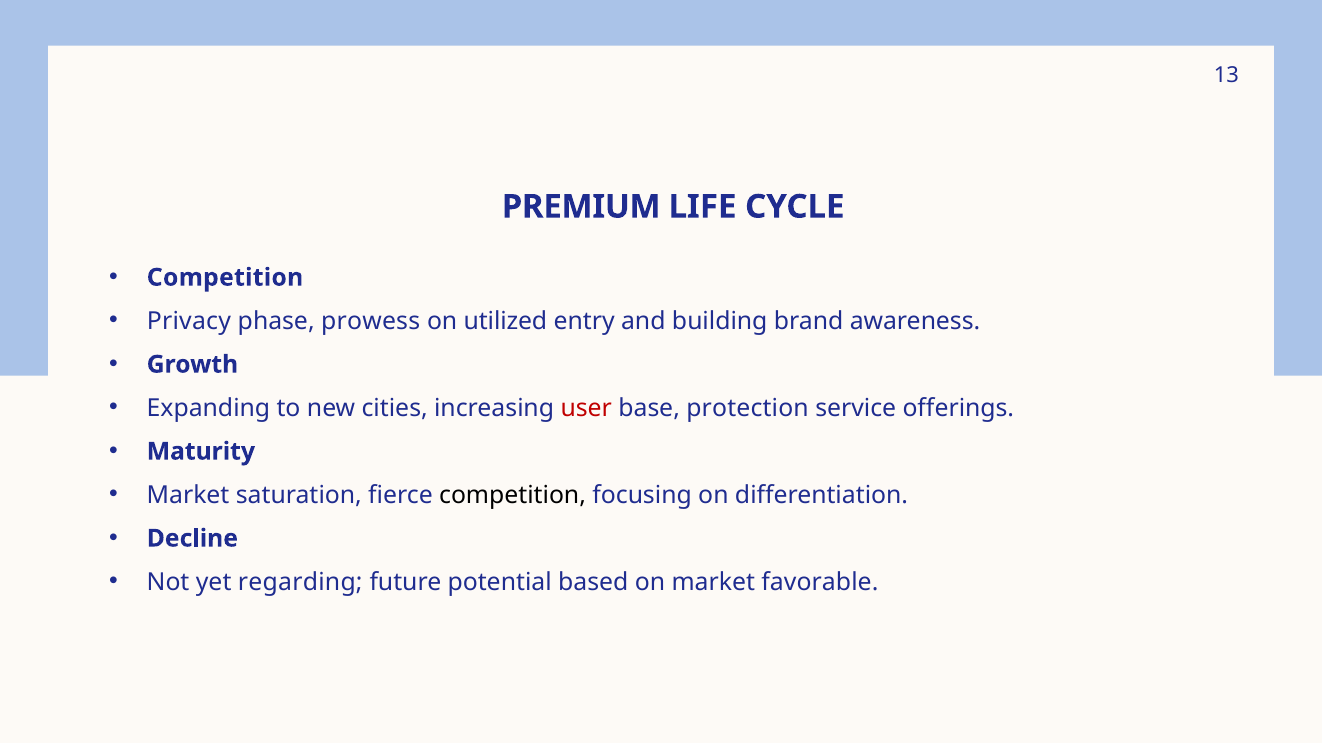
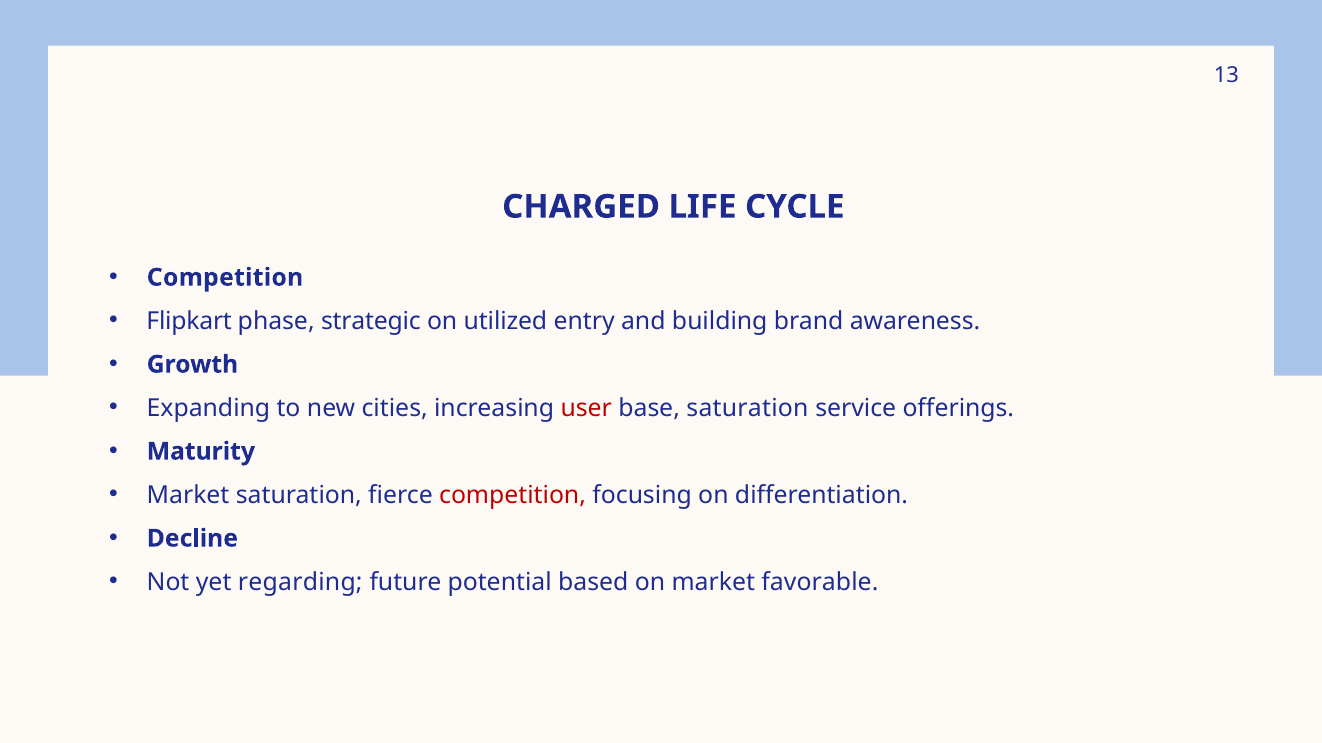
PREMIUM: PREMIUM -> CHARGED
Privacy: Privacy -> Flipkart
prowess: prowess -> strategic
base protection: protection -> saturation
competition at (513, 495) colour: black -> red
